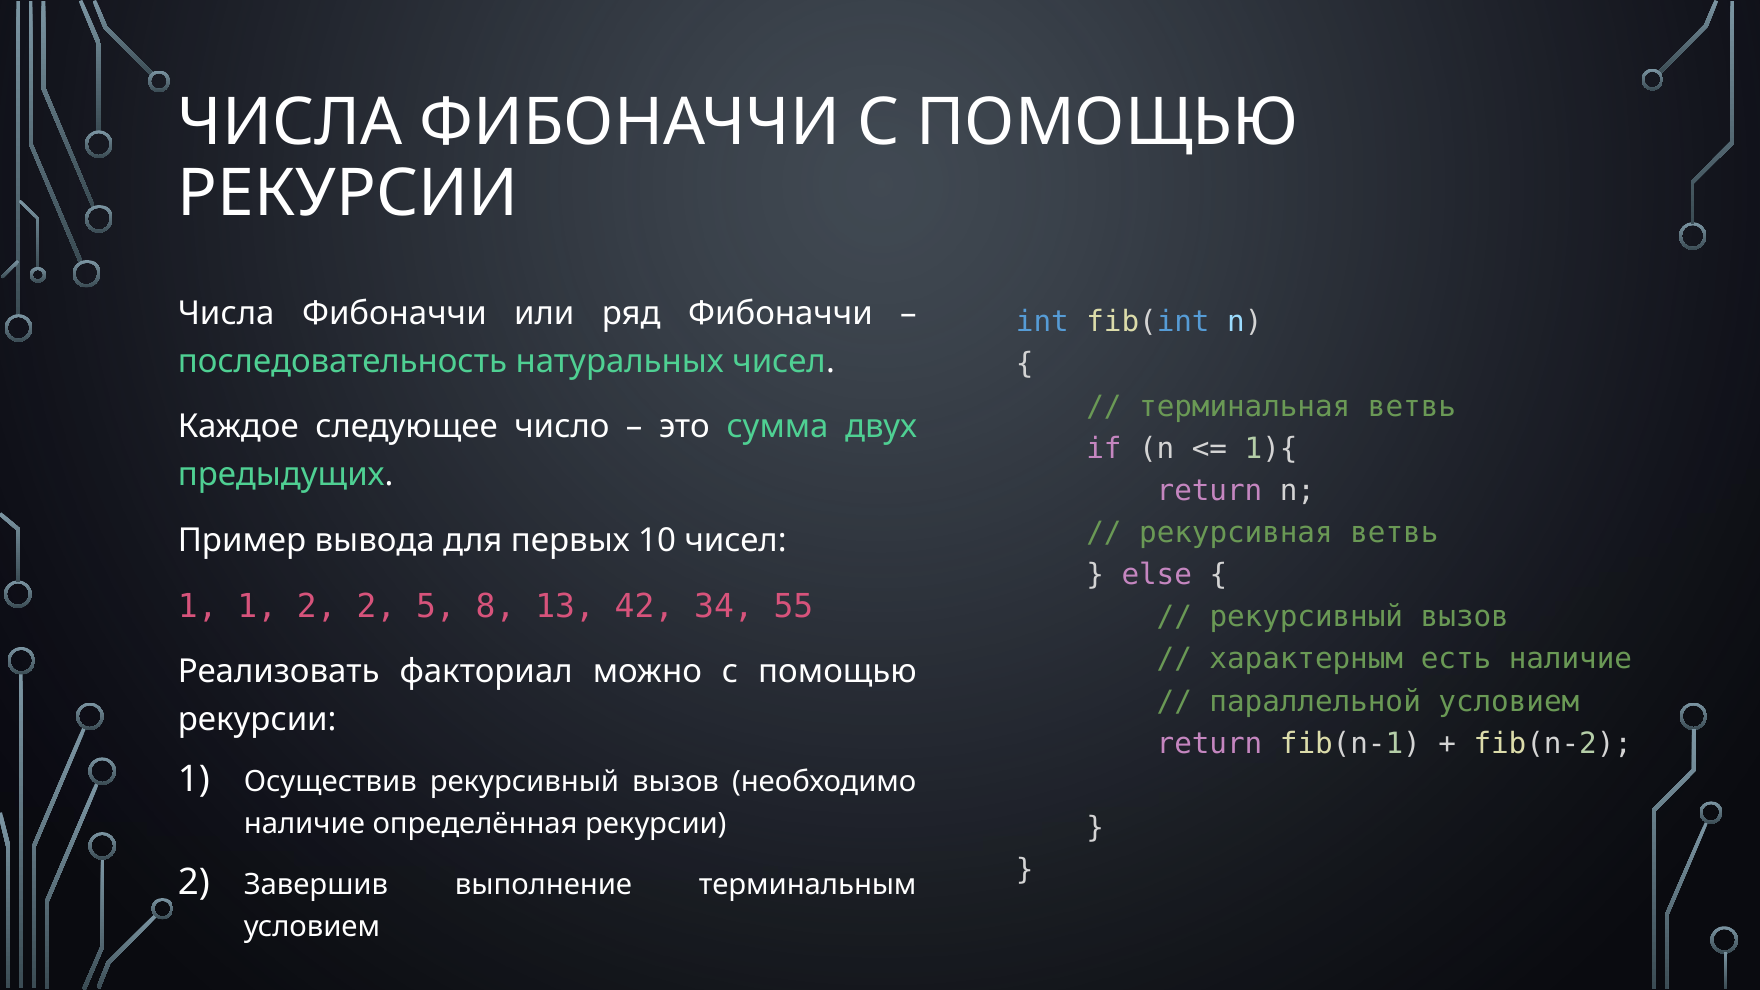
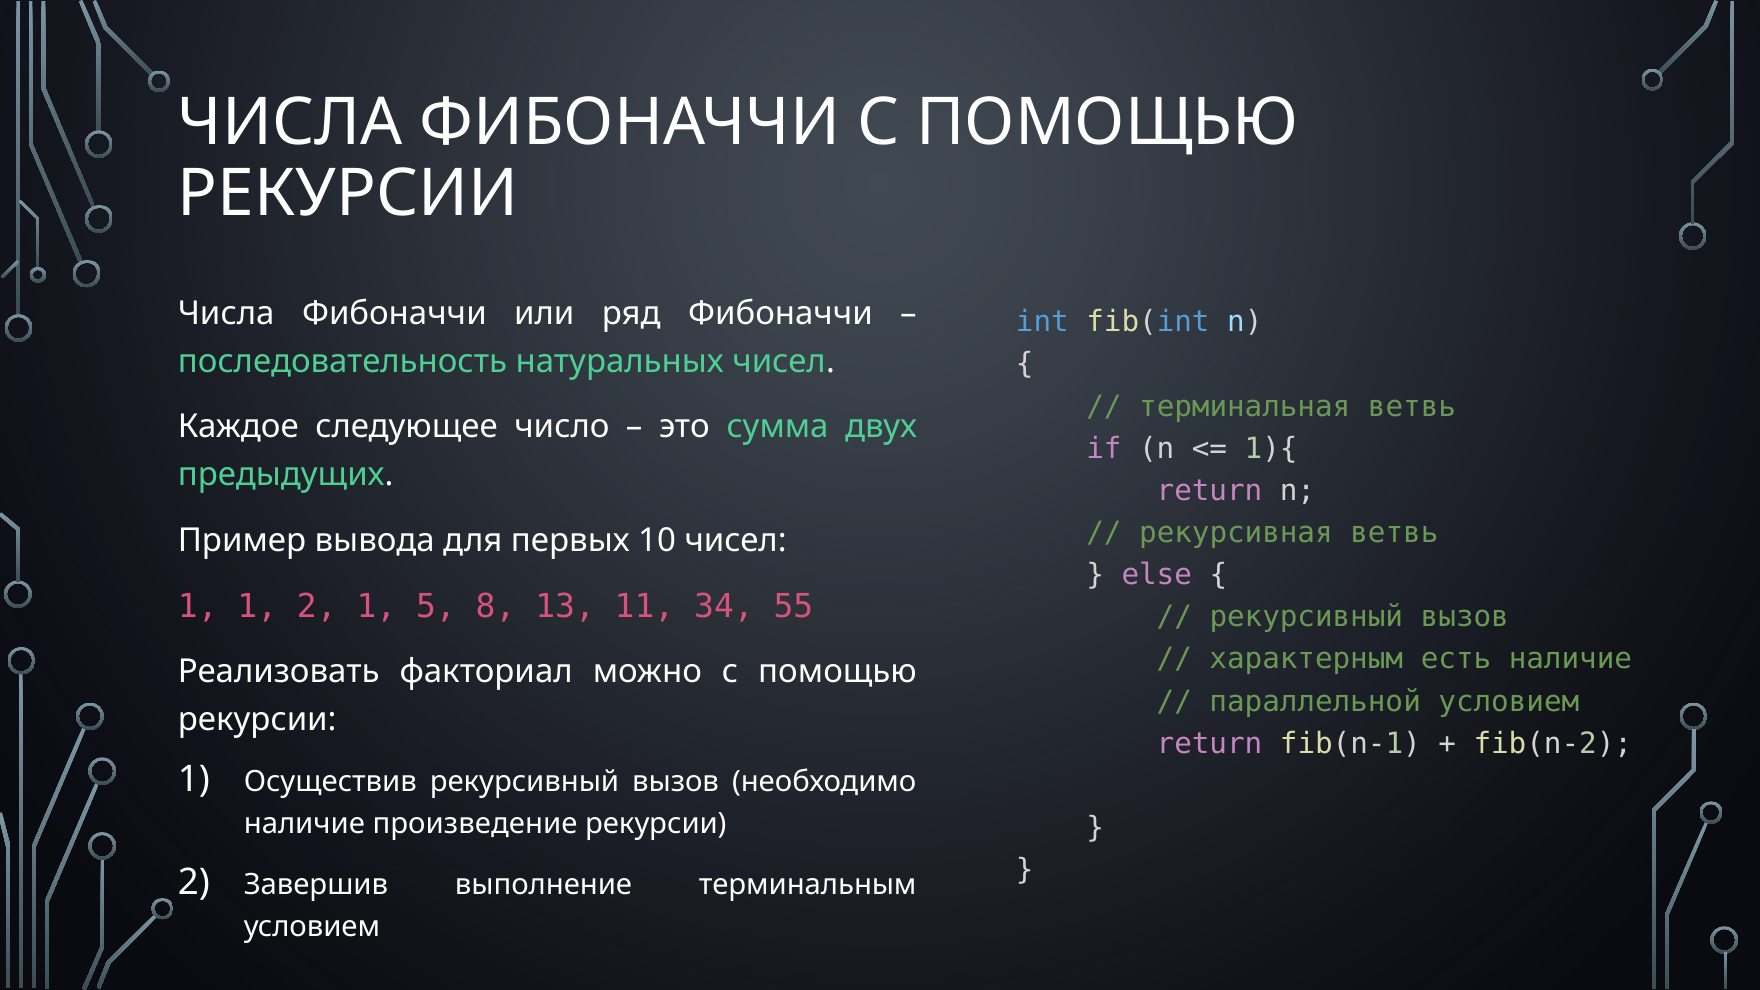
2 2: 2 -> 1
42: 42 -> 11
определённая: определённая -> произведение
